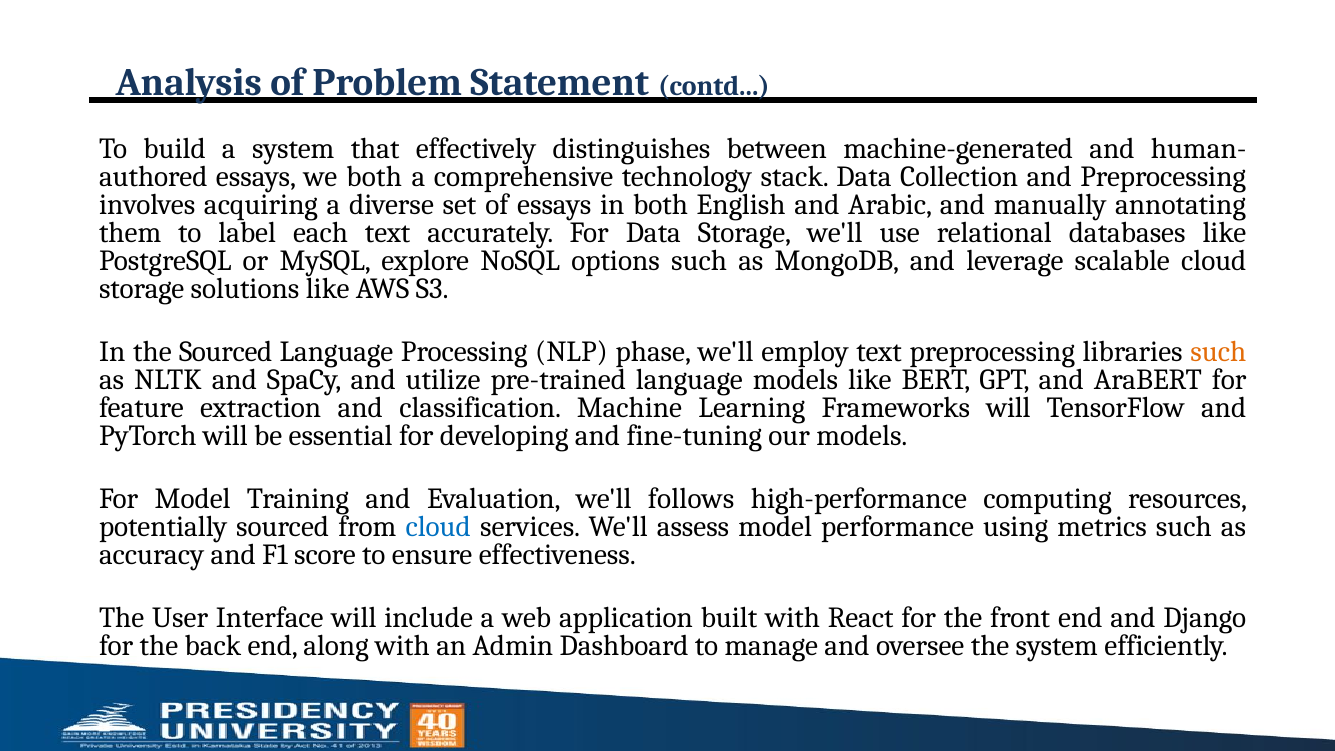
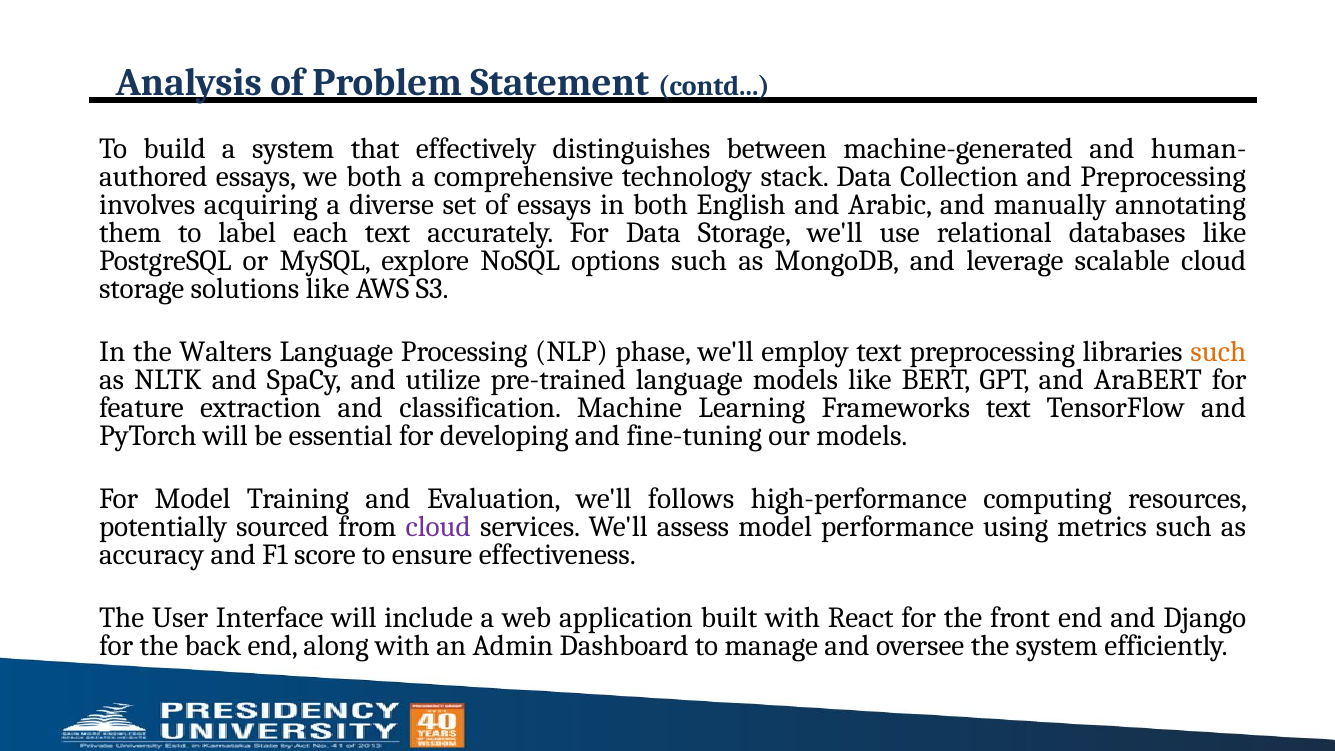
the Sourced: Sourced -> Walters
Frameworks will: will -> text
cloud at (438, 527) colour: blue -> purple
